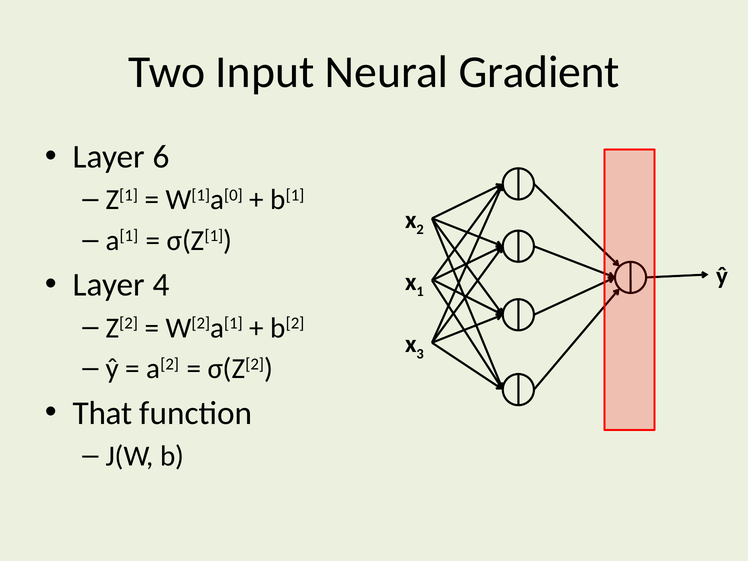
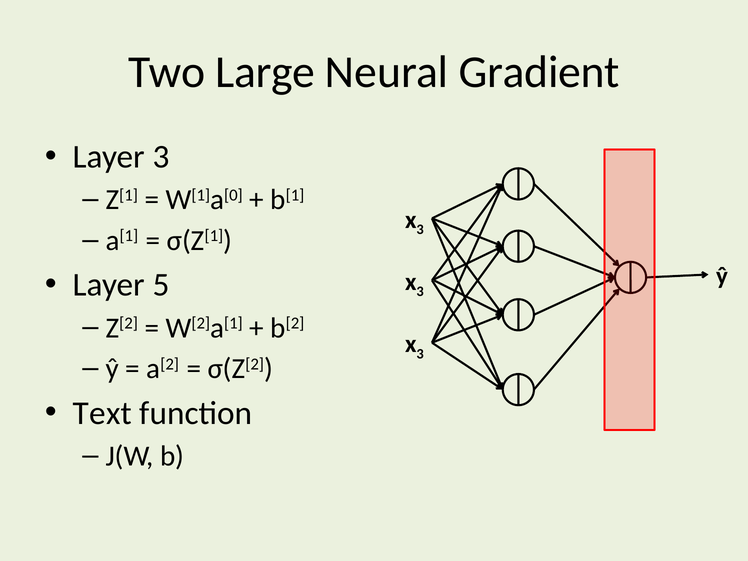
Input: Input -> Large
Layer 6: 6 -> 3
2 at (420, 230): 2 -> 3
4: 4 -> 5
1 at (420, 292): 1 -> 3
That: That -> Text
